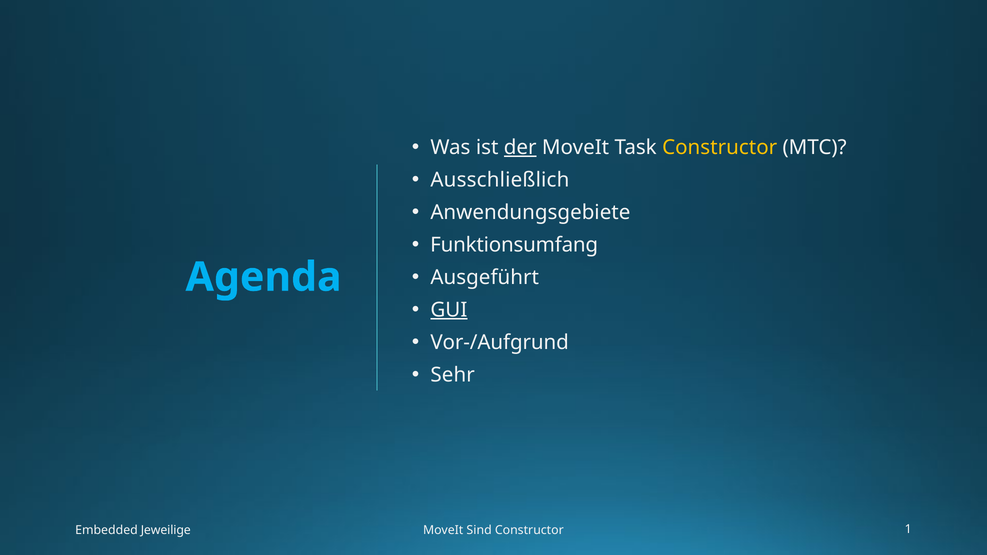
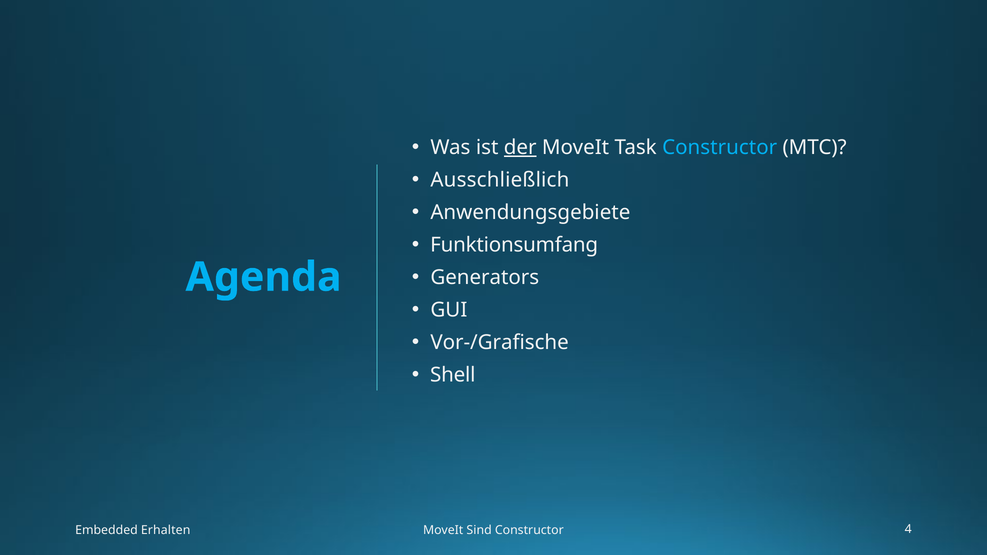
Constructor at (720, 147) colour: yellow -> light blue
Ausgeführt: Ausgeführt -> Generators
GUI underline: present -> none
Vor-/Aufgrund: Vor-/Aufgrund -> Vor-/Grafische
Sehr: Sehr -> Shell
Jeweilige: Jeweilige -> Erhalten
1: 1 -> 4
